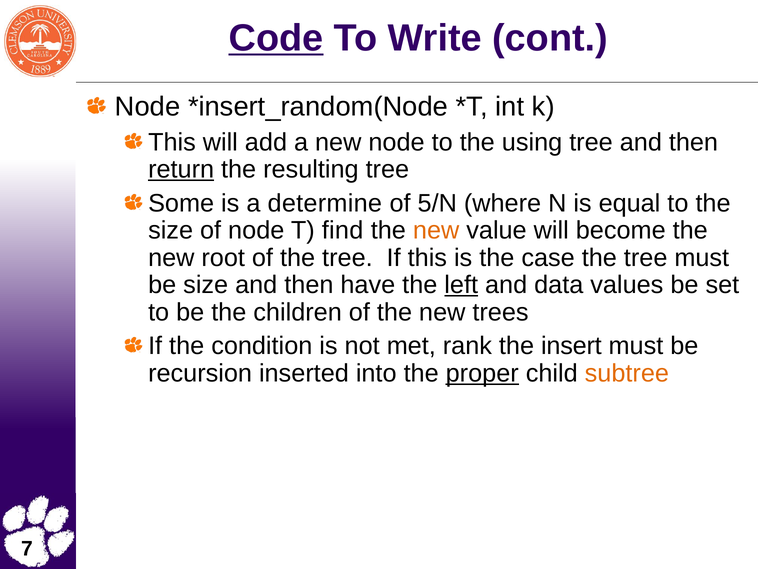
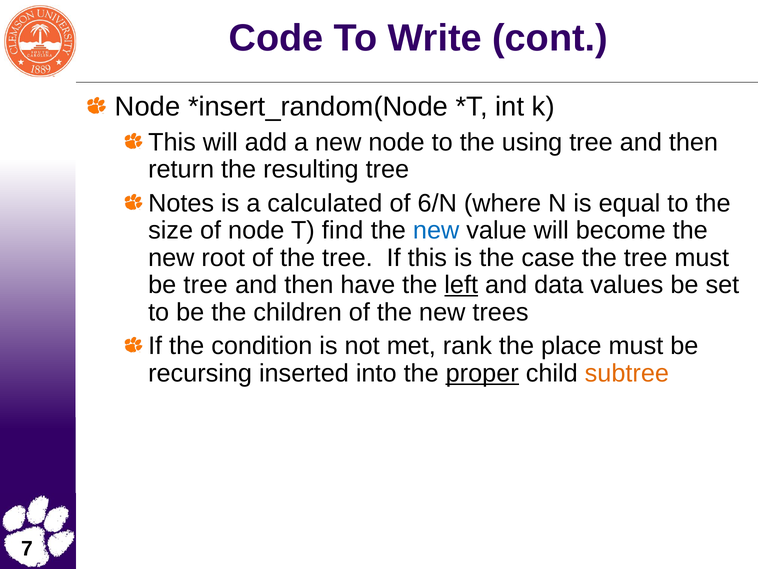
Code underline: present -> none
return underline: present -> none
Some: Some -> Notes
determine: determine -> calculated
5/N: 5/N -> 6/N
new at (436, 230) colour: orange -> blue
be size: size -> tree
insert: insert -> place
recursion: recursion -> recursing
